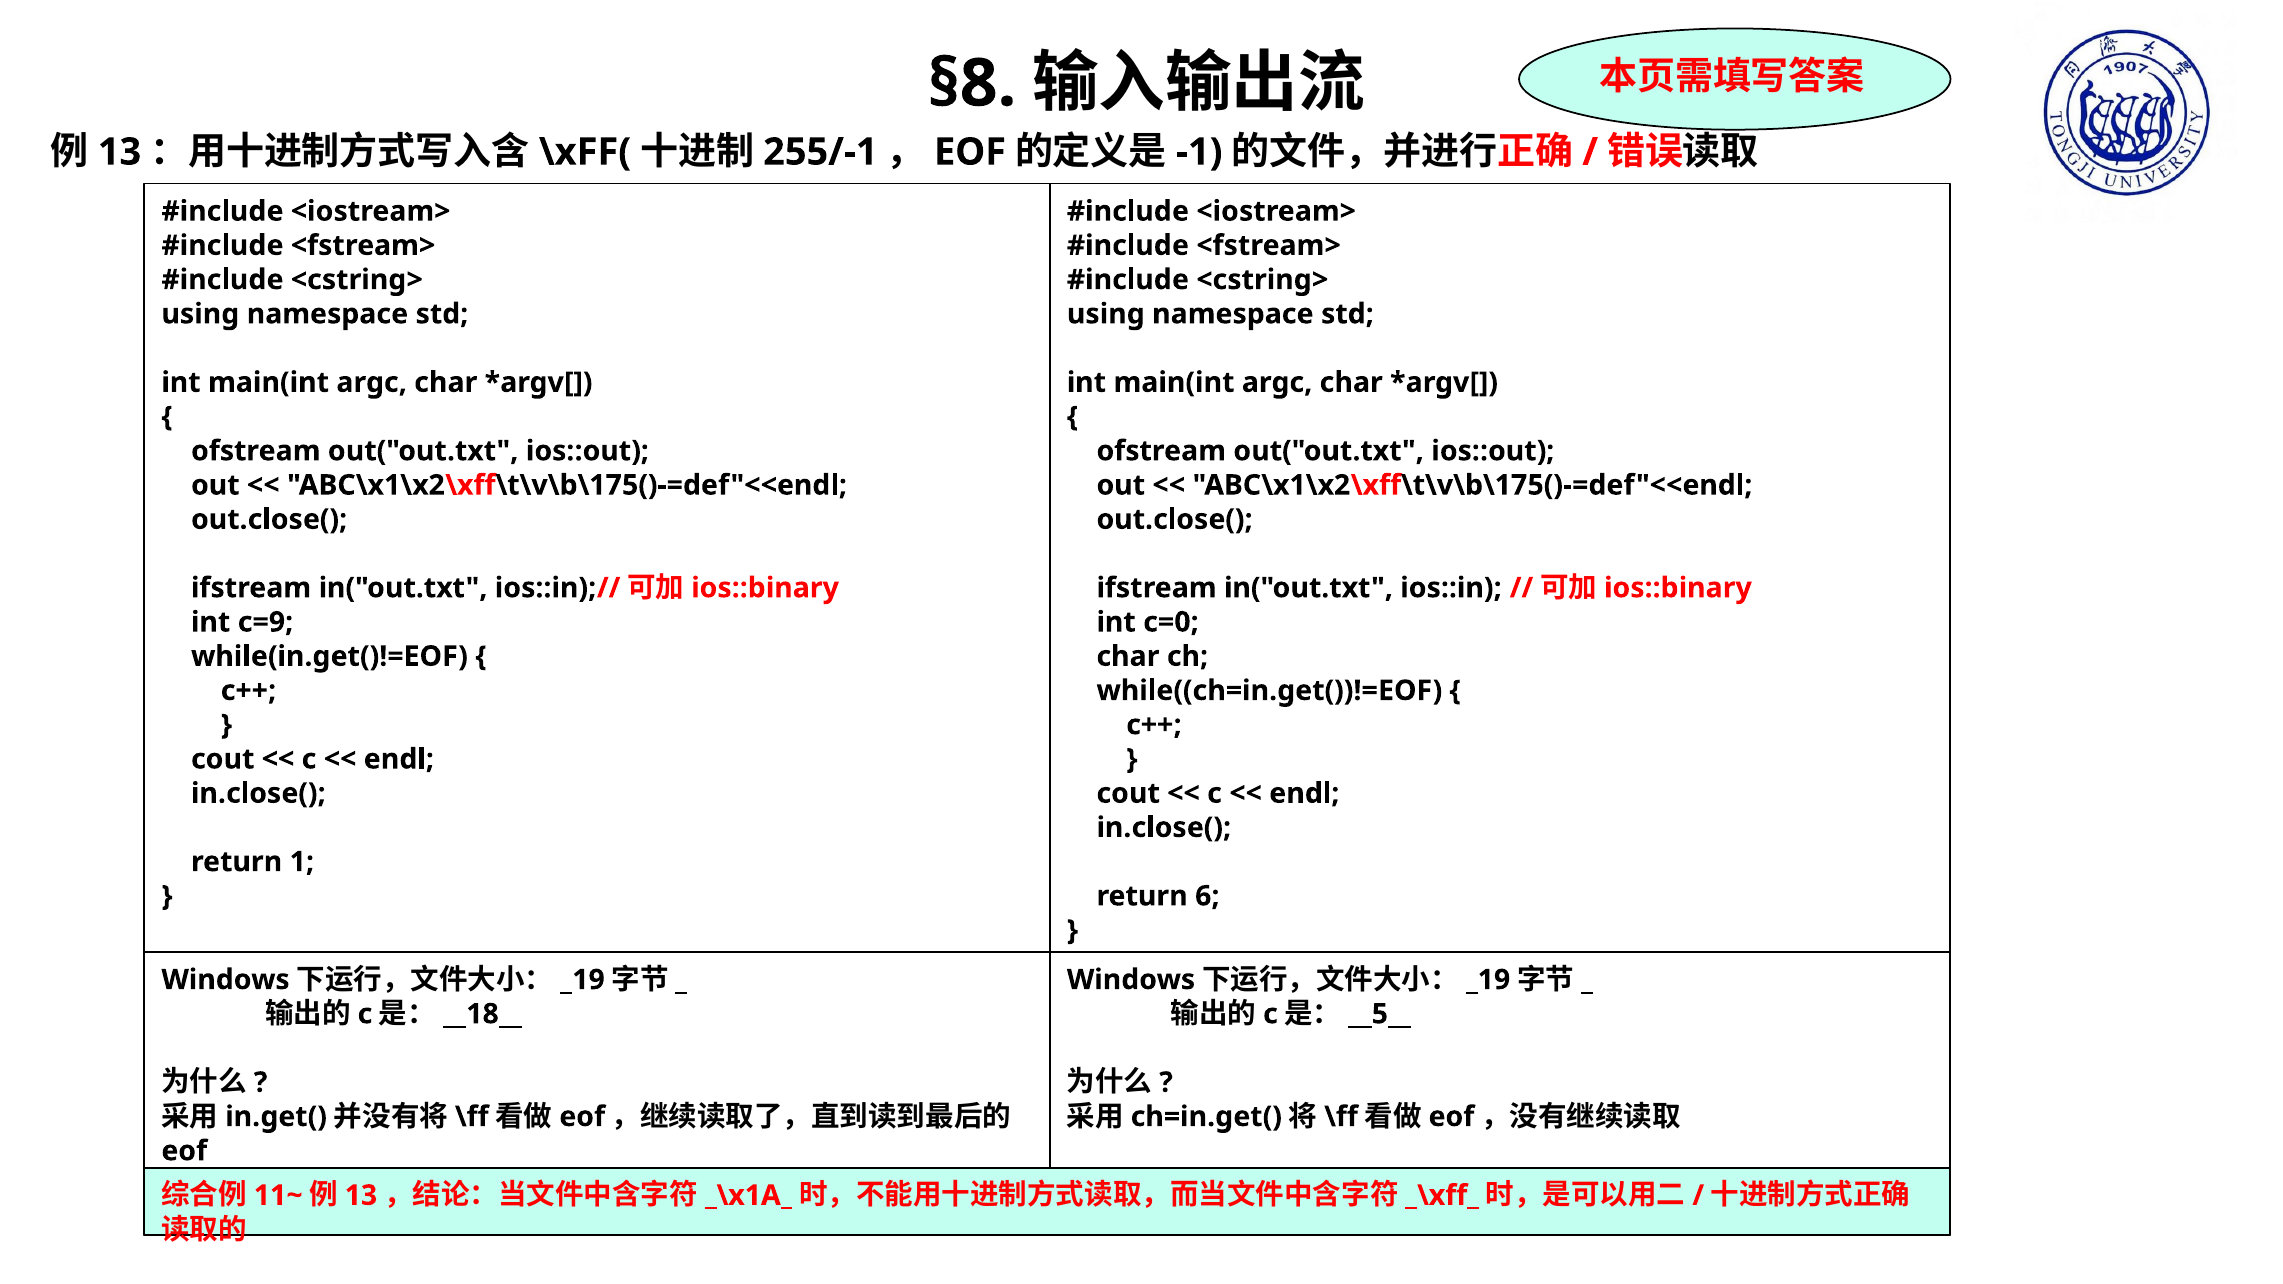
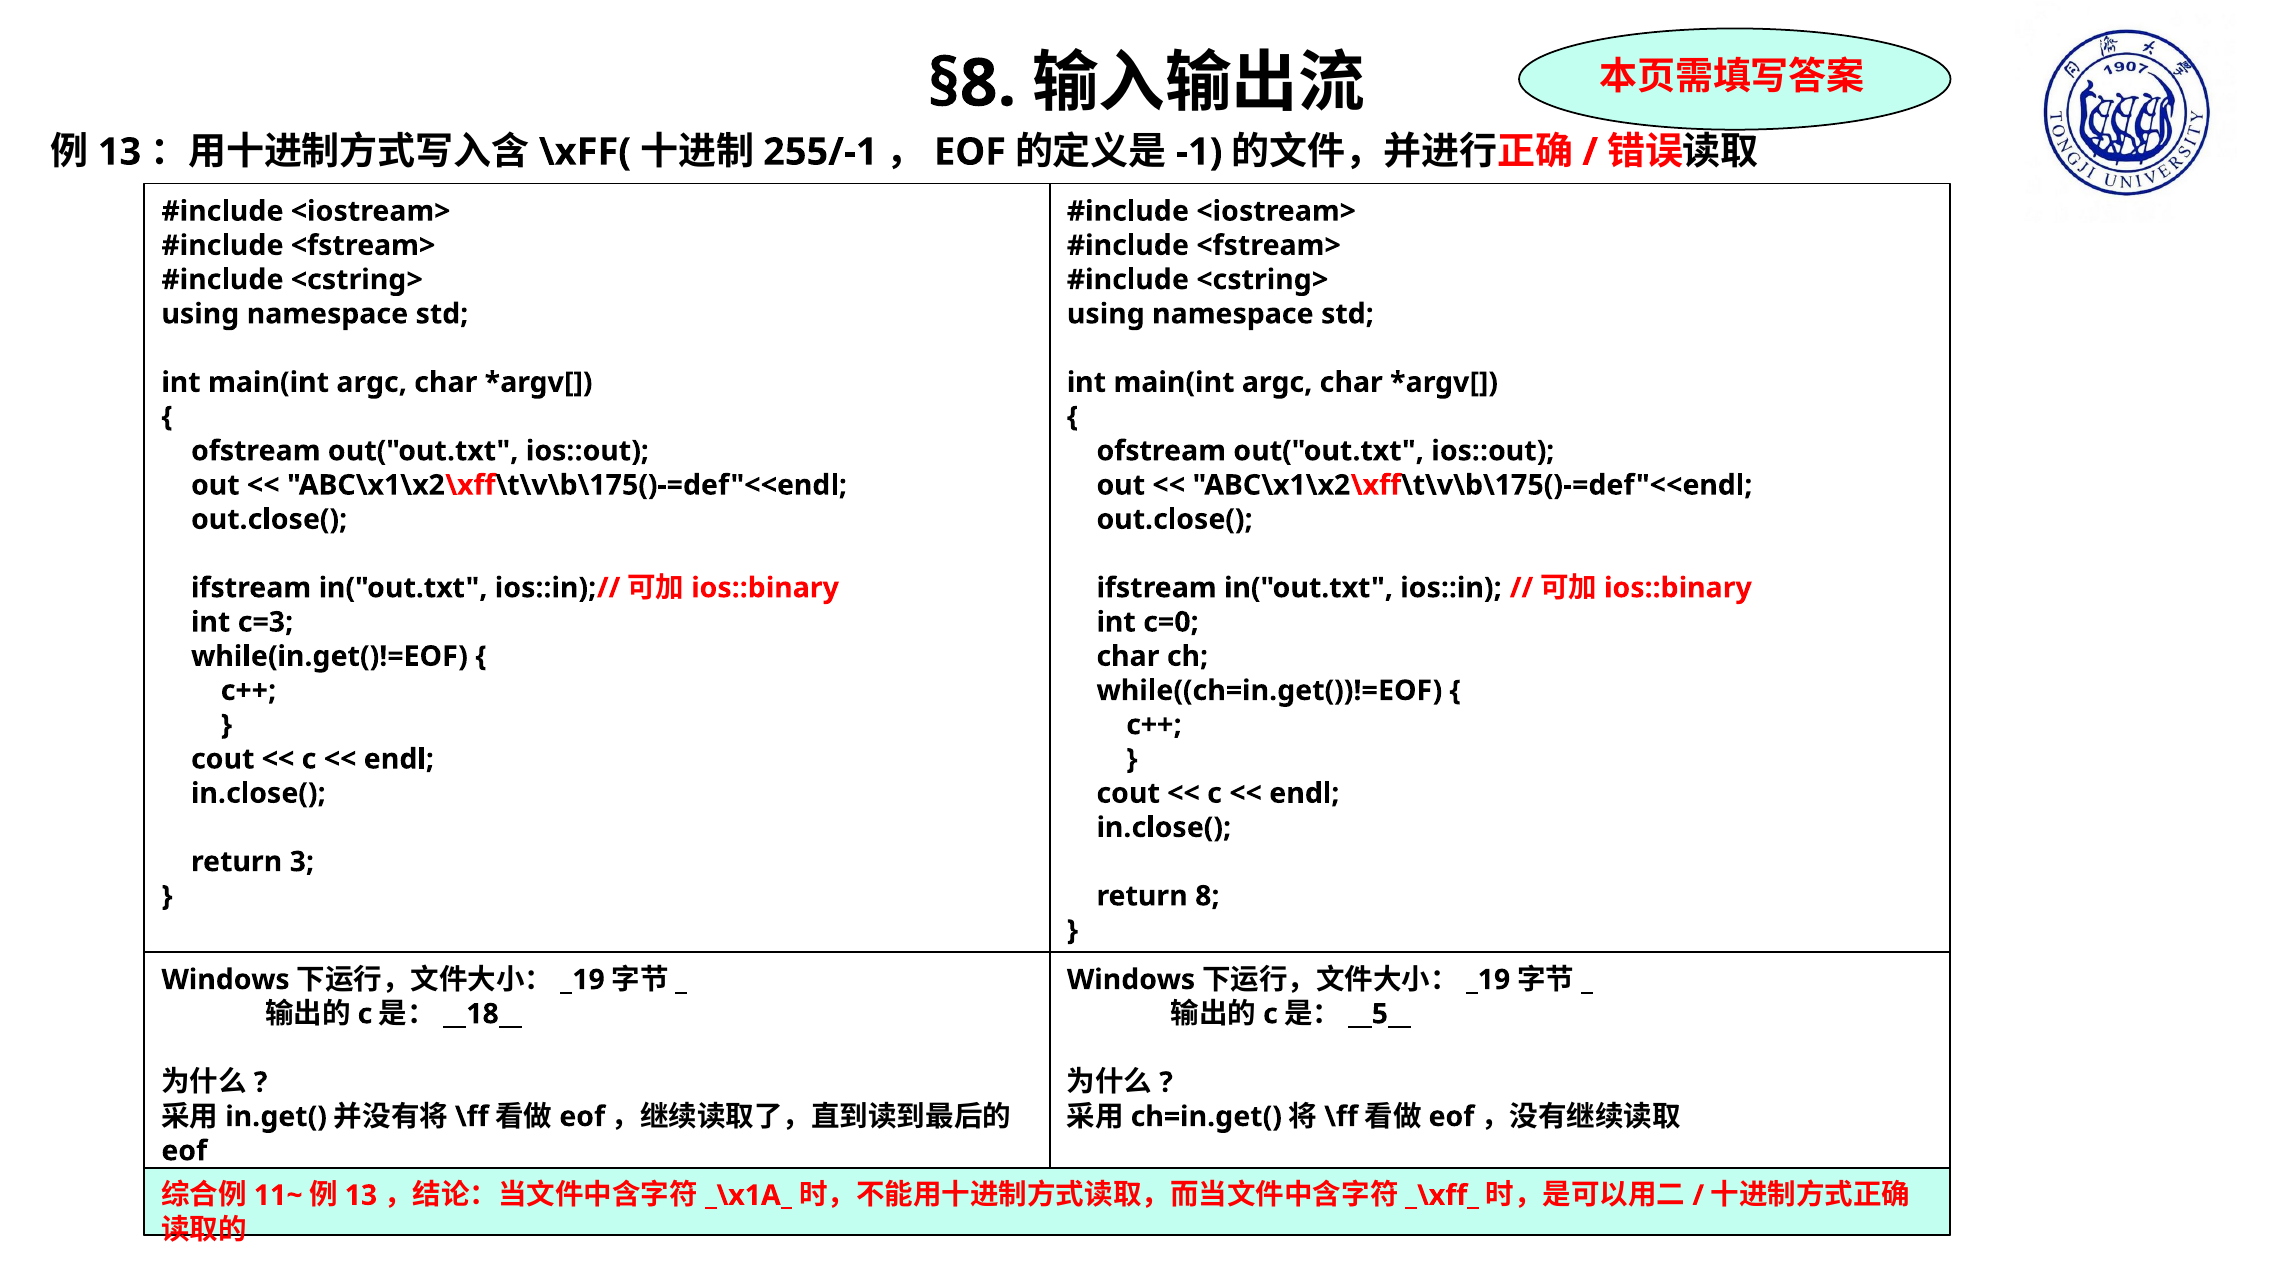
c=9: c=9 -> c=3
1: 1 -> 3
6: 6 -> 8
